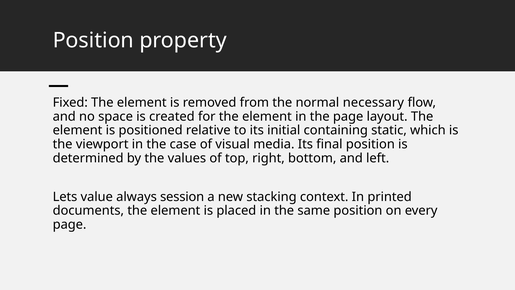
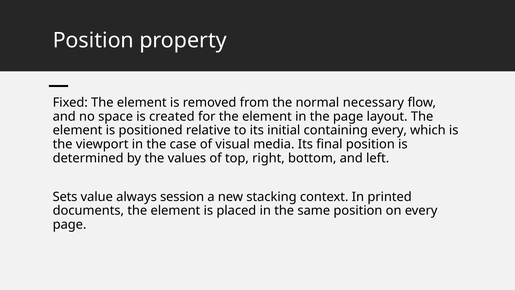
containing static: static -> every
Lets: Lets -> Sets
